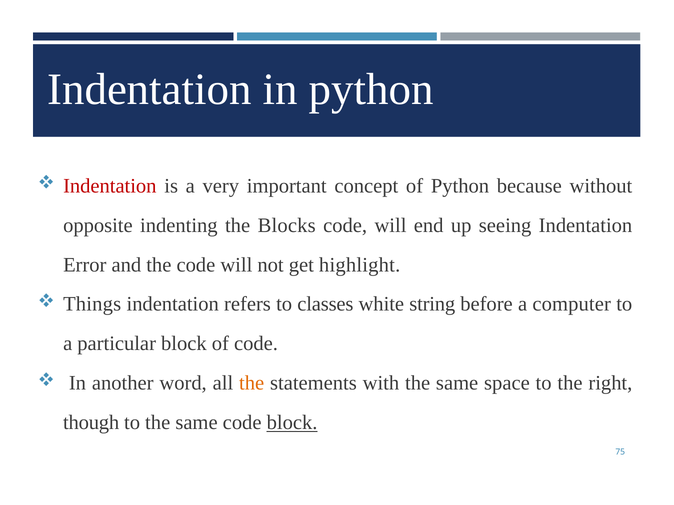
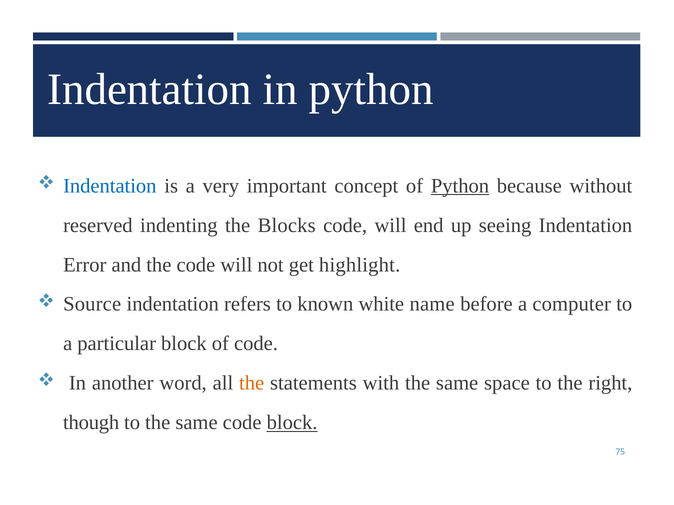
Indentation at (110, 186) colour: red -> blue
Python at (460, 186) underline: none -> present
opposite: opposite -> reserved
Things: Things -> Source
classes: classes -> known
string: string -> name
